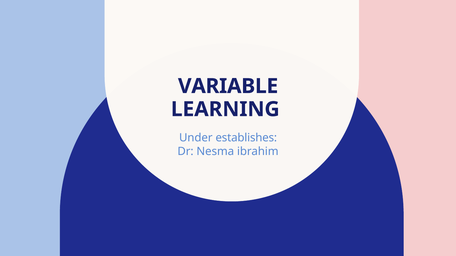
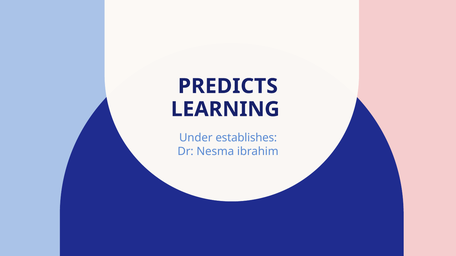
VARIABLE: VARIABLE -> PREDICTS
